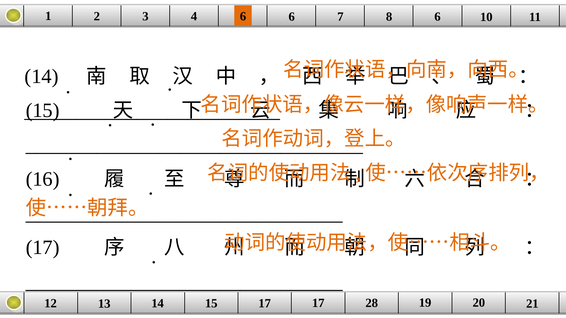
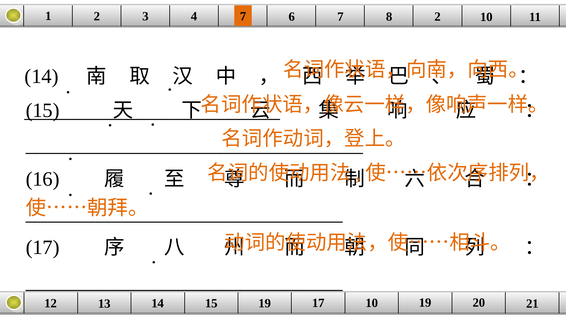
4 6: 6 -> 7
8 6: 6 -> 2
15 17: 17 -> 19
17 28: 28 -> 10
